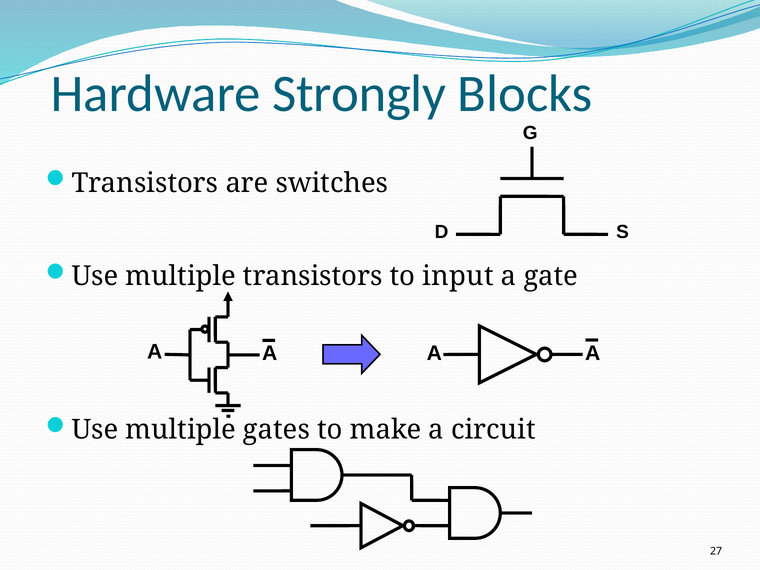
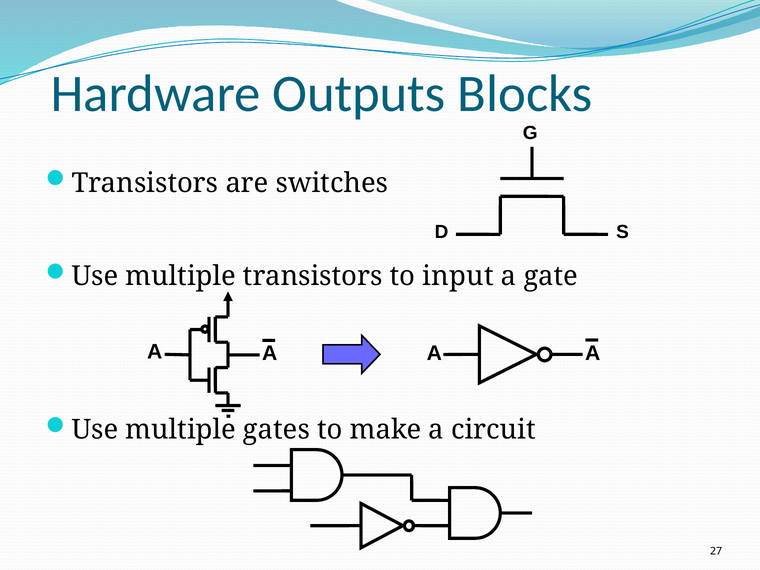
Strongly: Strongly -> Outputs
